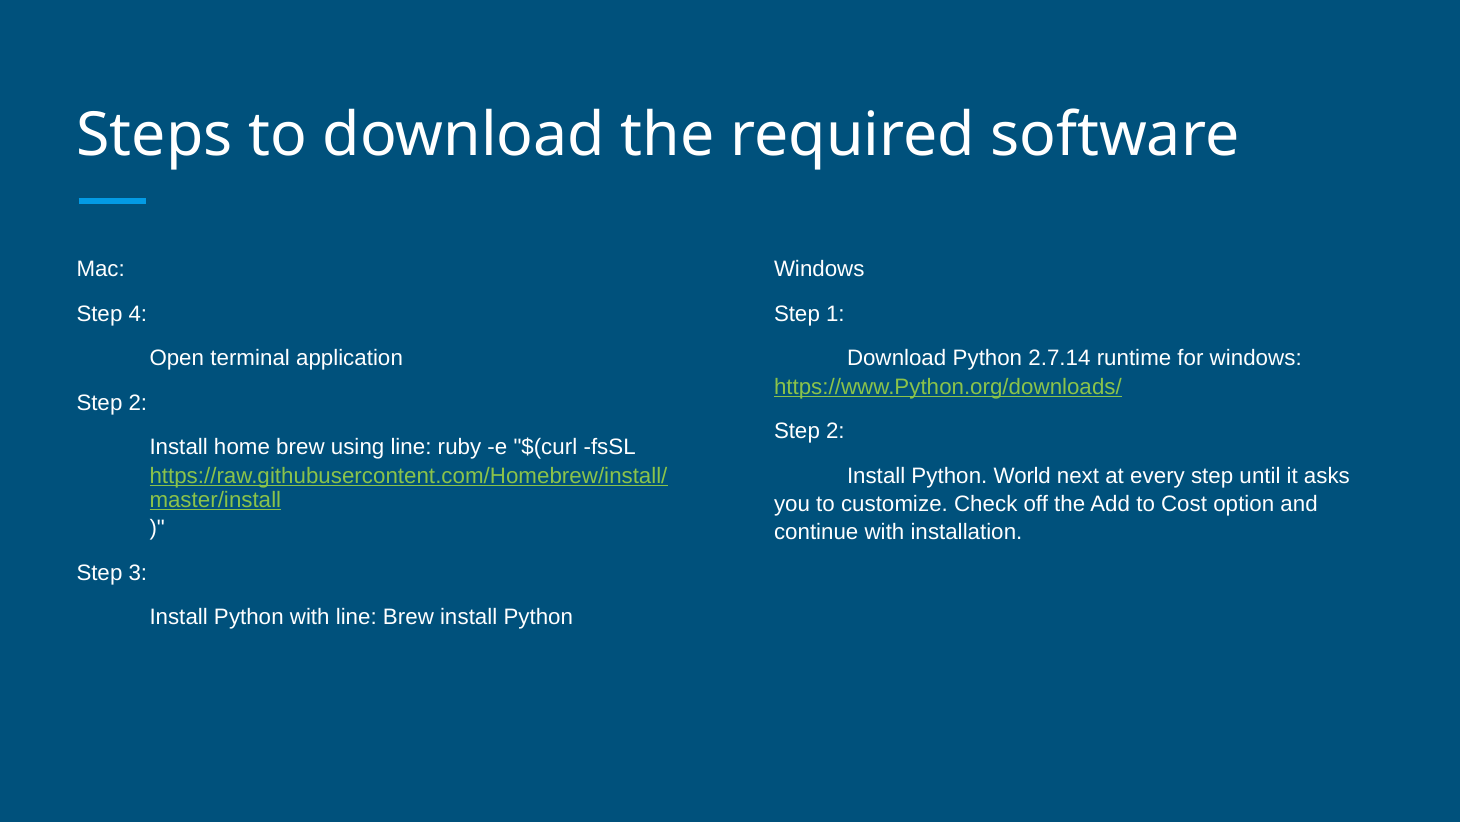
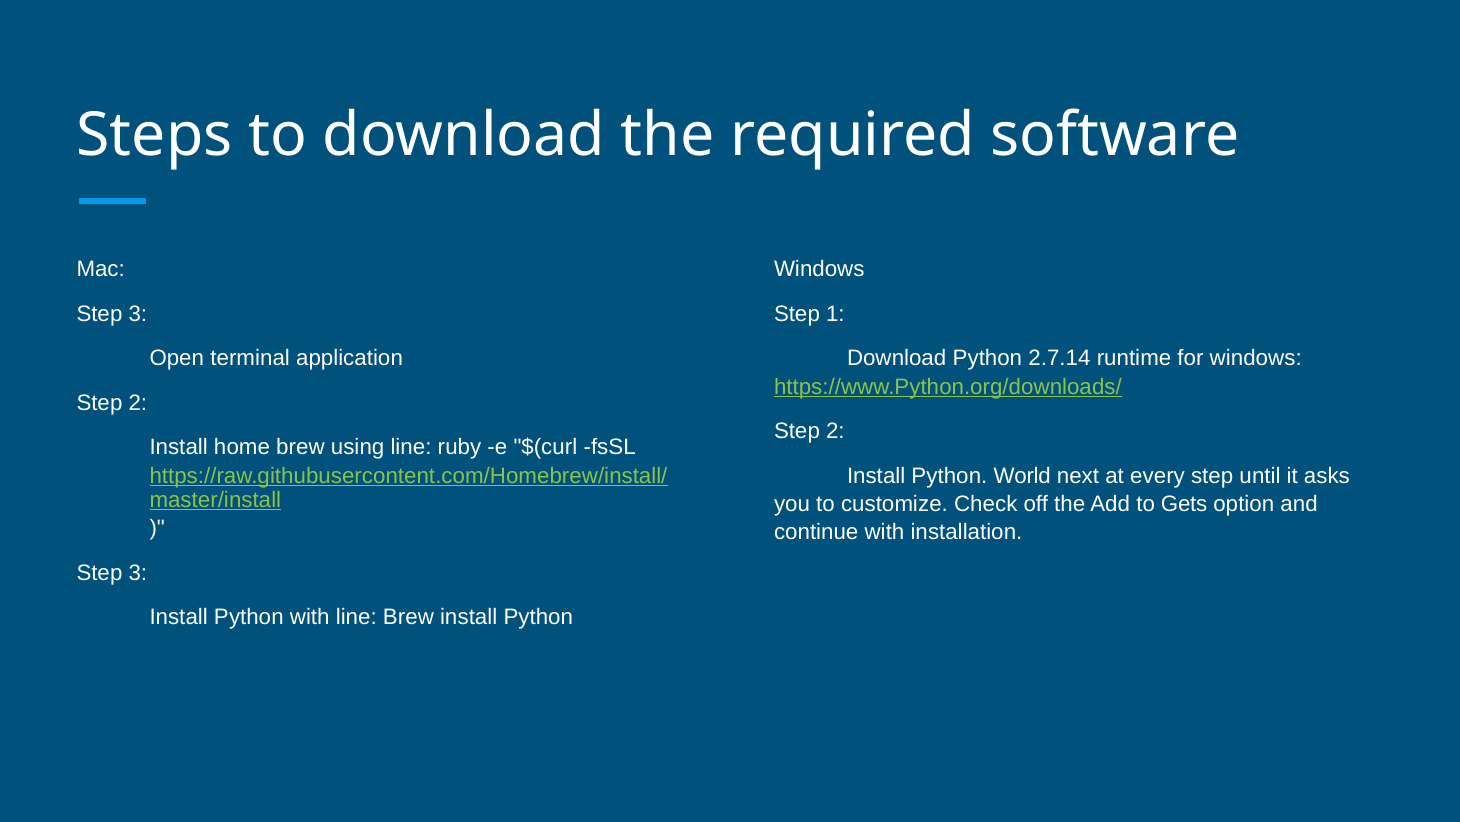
4 at (138, 313): 4 -> 3
Cost: Cost -> Gets
